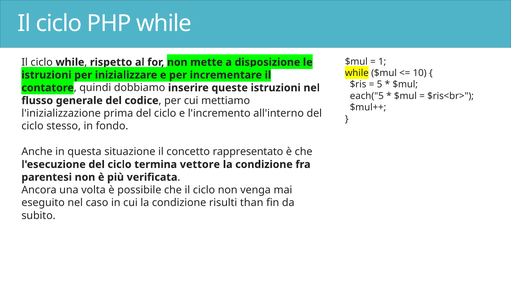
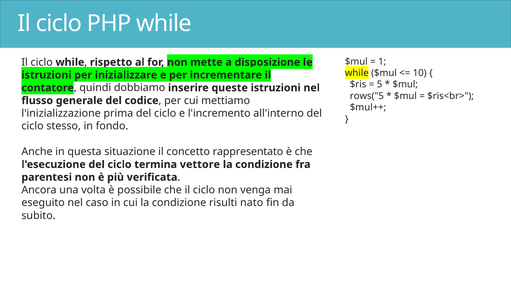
each("5: each("5 -> rows("5
than: than -> nato
